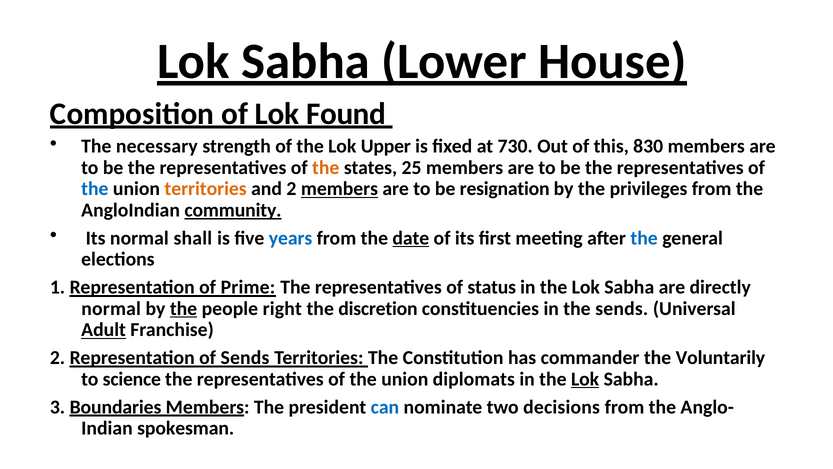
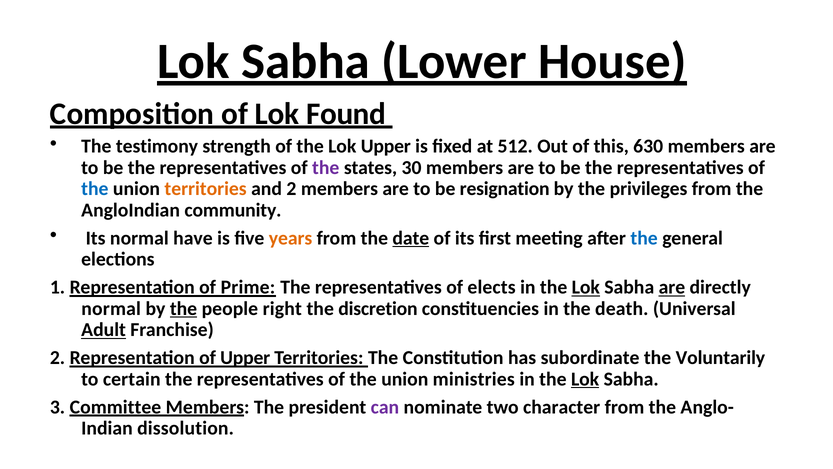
necessary: necessary -> testimony
730: 730 -> 512
830: 830 -> 630
the at (326, 168) colour: orange -> purple
25: 25 -> 30
members at (339, 189) underline: present -> none
community underline: present -> none
shall: shall -> have
years colour: blue -> orange
status: status -> elects
Lok at (586, 287) underline: none -> present
are at (672, 287) underline: none -> present
the sends: sends -> death
of Sends: Sends -> Upper
commander: commander -> subordinate
science: science -> certain
diplomats: diplomats -> ministries
Boundaries: Boundaries -> Committee
can colour: blue -> purple
decisions: decisions -> character
spokesman: spokesman -> dissolution
